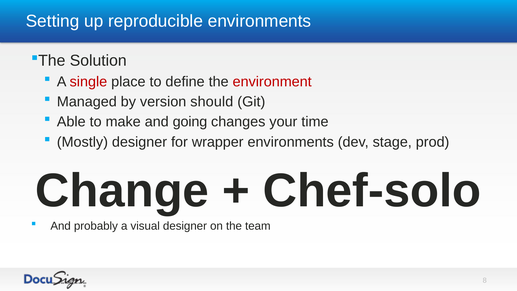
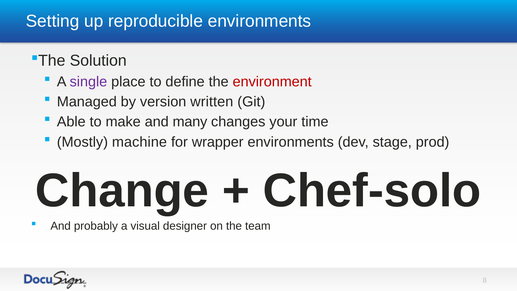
single colour: red -> purple
should: should -> written
going: going -> many
Mostly designer: designer -> machine
